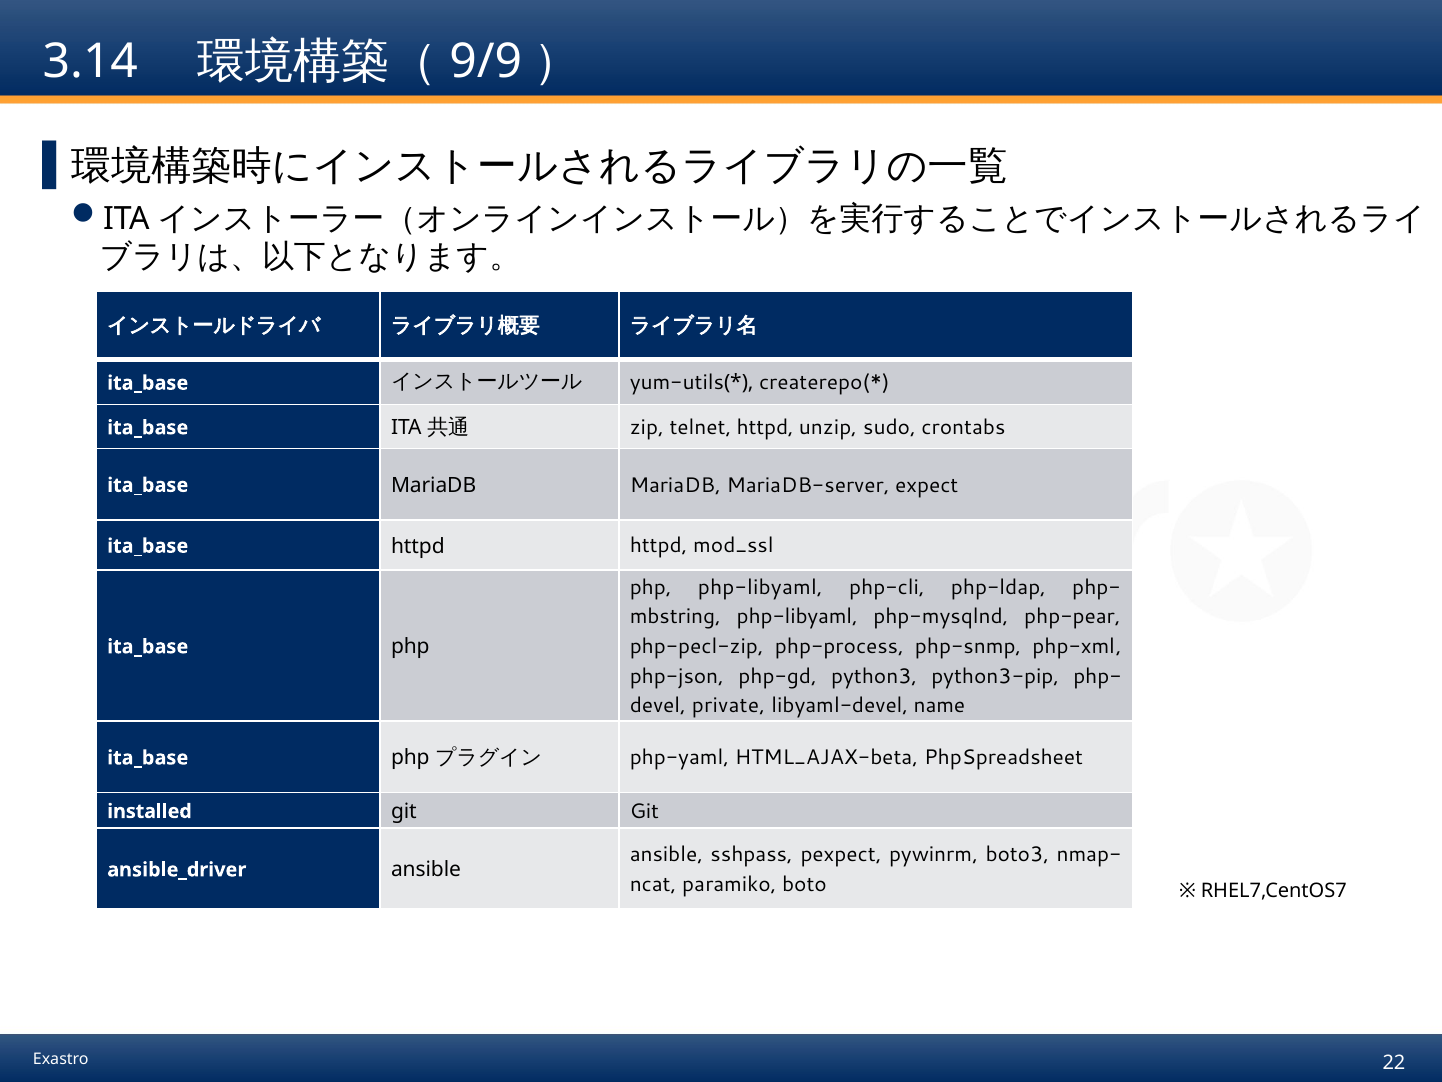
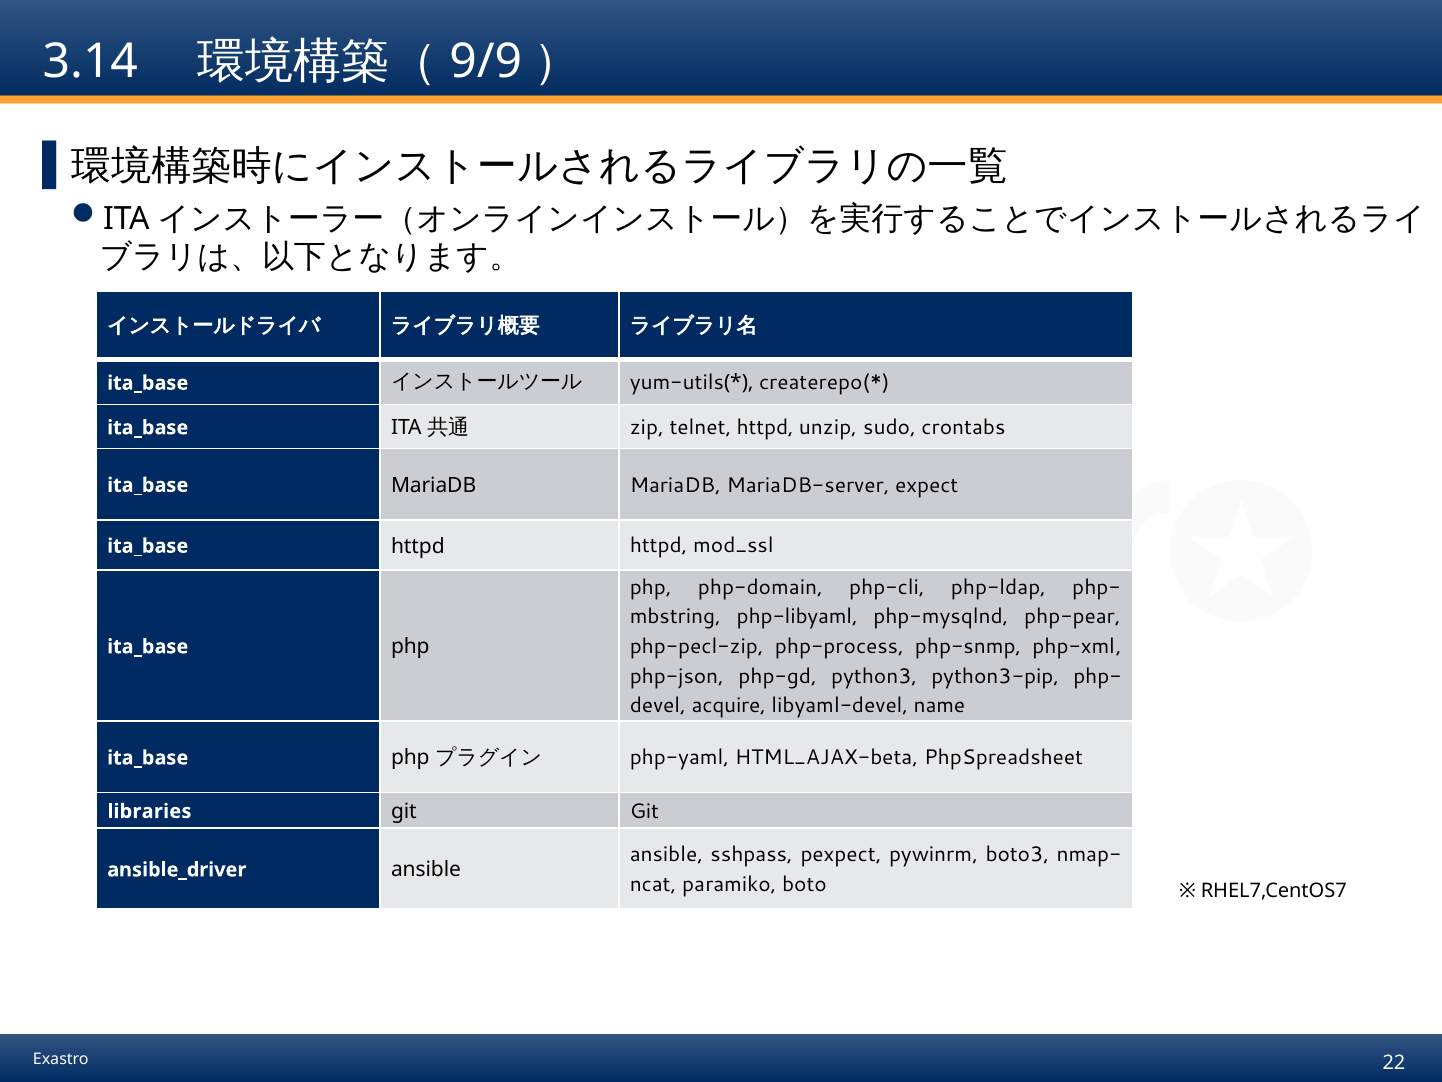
php php-libyaml: php-libyaml -> php-domain
private: private -> acquire
installed: installed -> libraries
